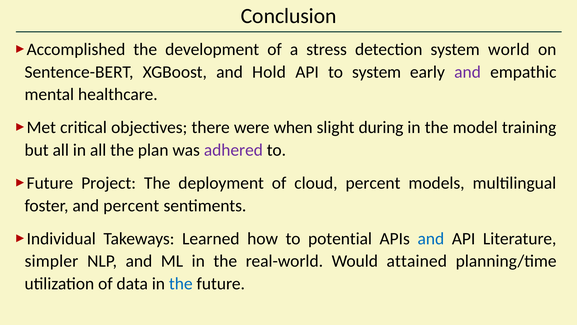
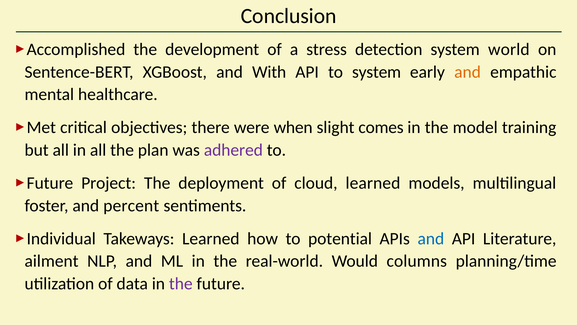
Hold: Hold -> With
and at (468, 72) colour: purple -> orange
during: during -> comes
cloud percent: percent -> learned
simpler: simpler -> ailment
attained: attained -> columns
the at (181, 283) colour: blue -> purple
